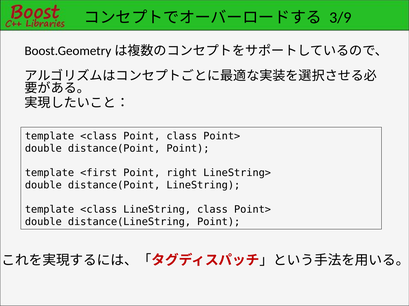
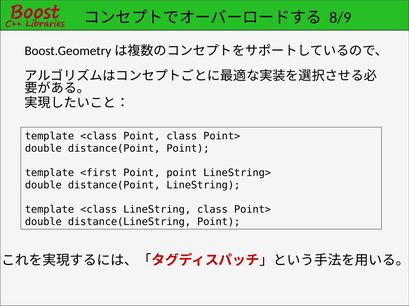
3/9: 3/9 -> 8/9
Point right: right -> point
